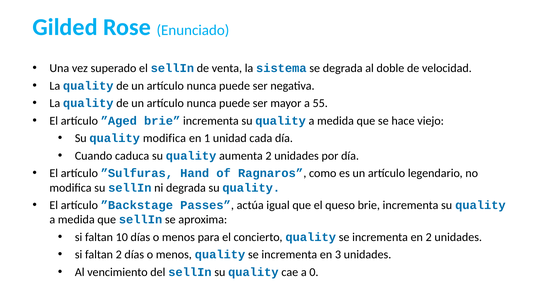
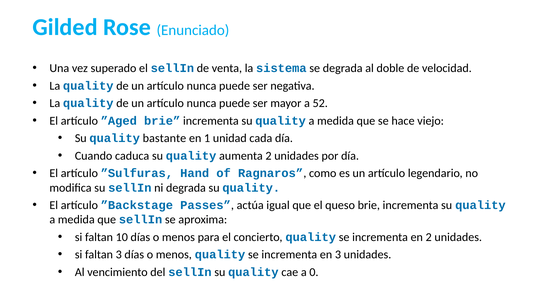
55: 55 -> 52
quality modifica: modifica -> bastante
faltan 2: 2 -> 3
